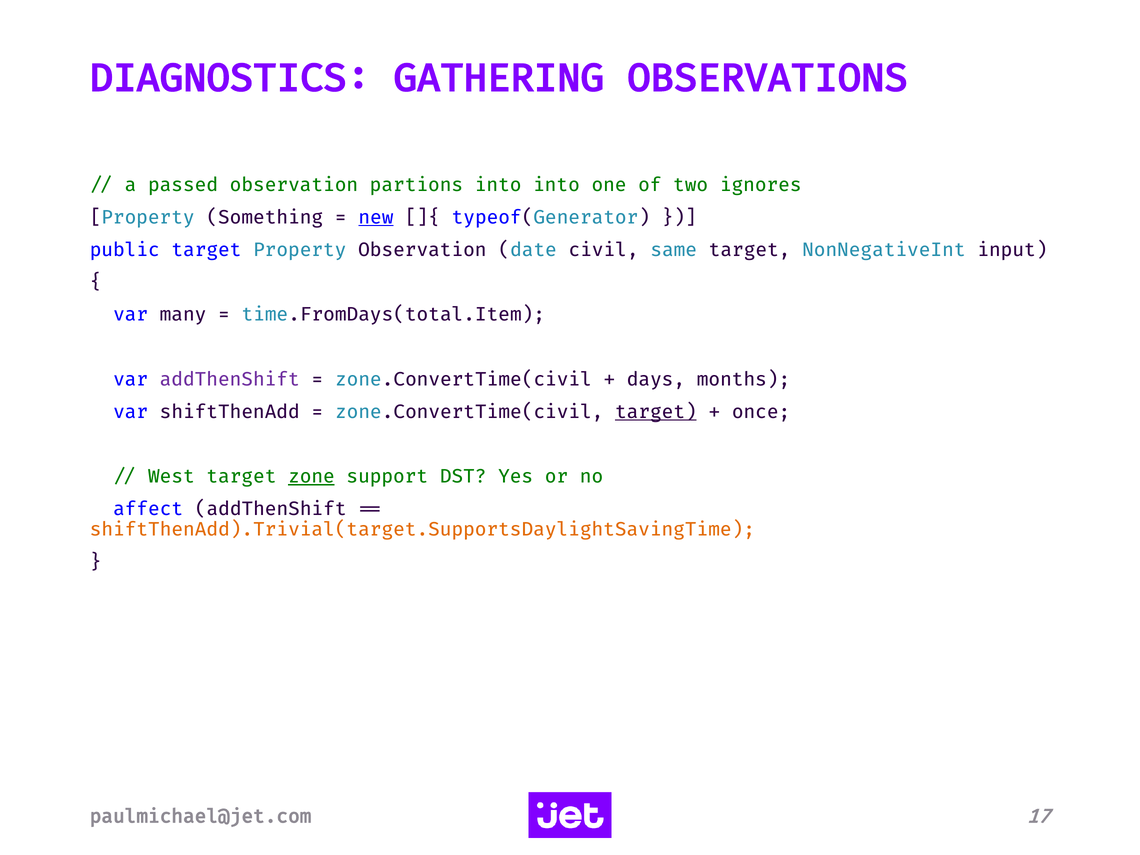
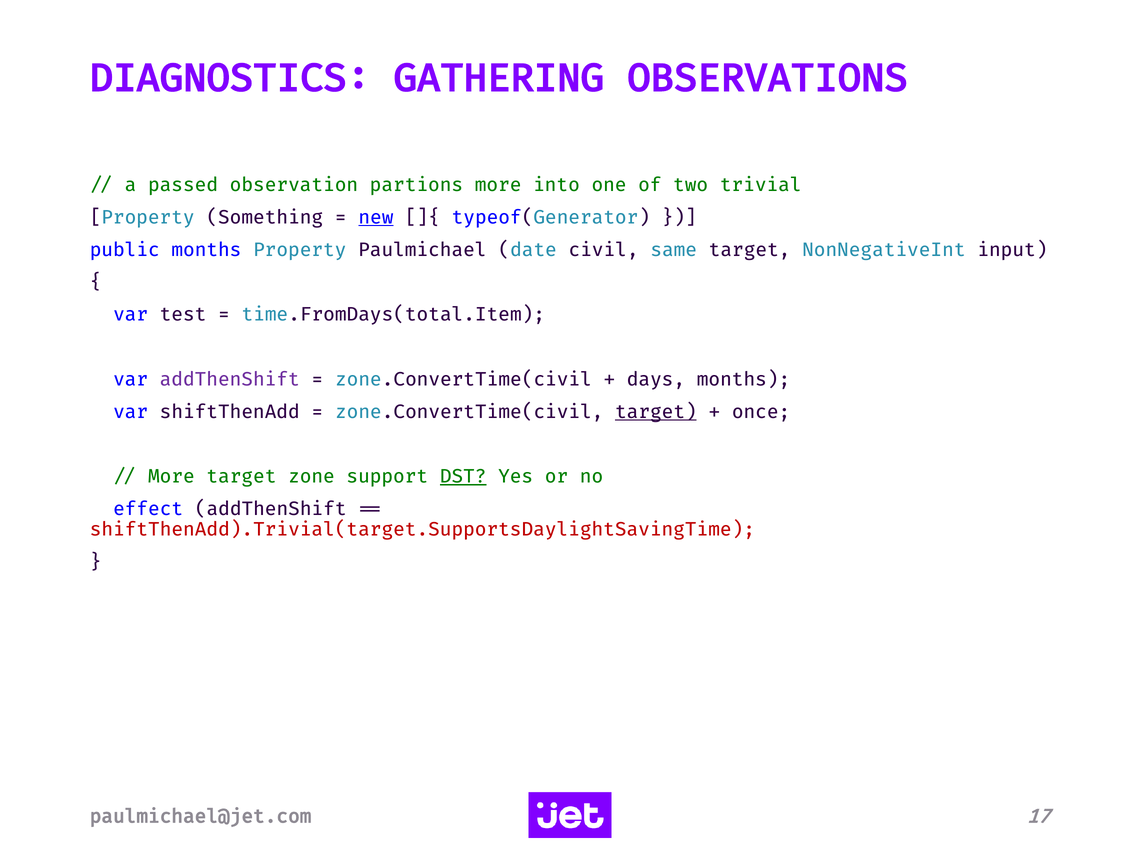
partions into: into -> more
ignores: ignores -> trivial
public target: target -> months
Property Observation: Observation -> Paulmichael
many: many -> test
West at (171, 477): West -> More
zone underline: present -> none
DST underline: none -> present
affect: affect -> effect
shiftThenAdd).Trivial(target.SupportsDaylightSavingTime colour: orange -> red
